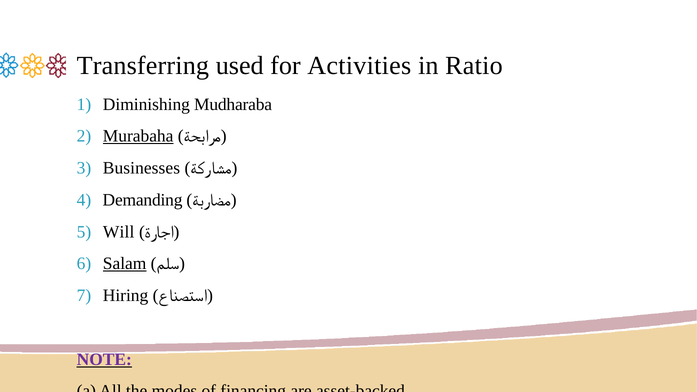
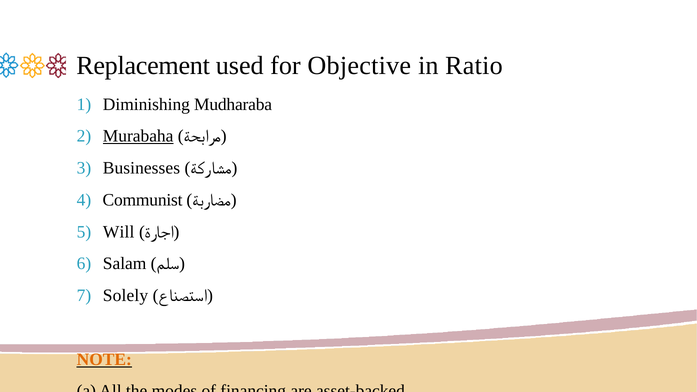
Transferring: Transferring -> Replacement
Activities: Activities -> Objective
Demanding: Demanding -> Communist
Salam underline: present -> none
Hiring: Hiring -> Solely
NOTE colour: purple -> orange
